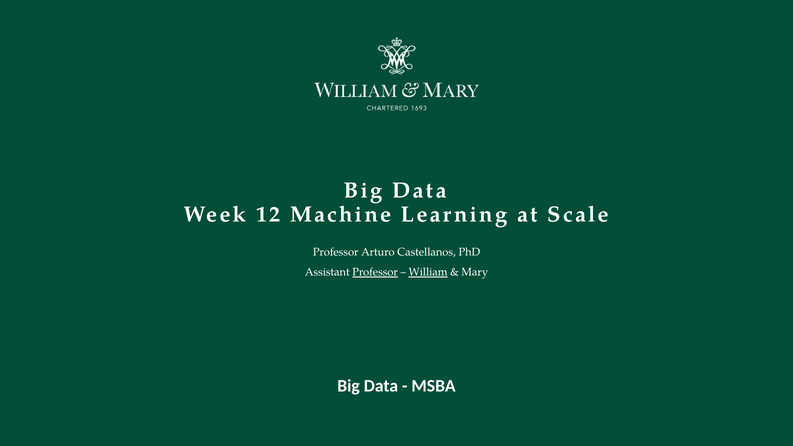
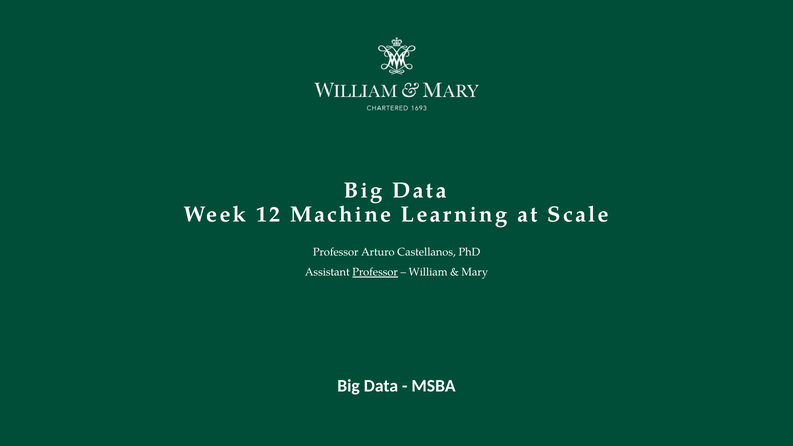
William underline: present -> none
